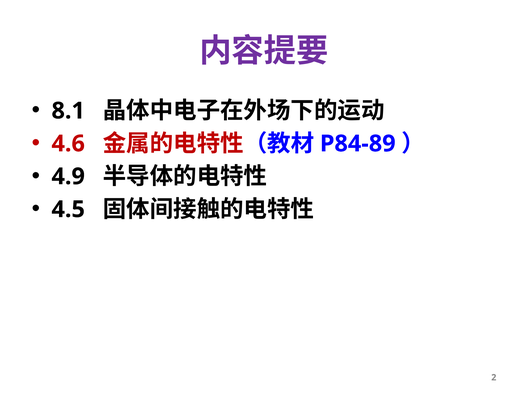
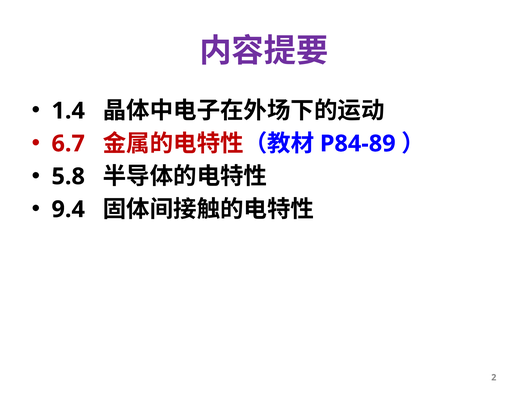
8.1: 8.1 -> 1.4
4.6: 4.6 -> 6.7
4.9: 4.9 -> 5.8
4.5: 4.5 -> 9.4
